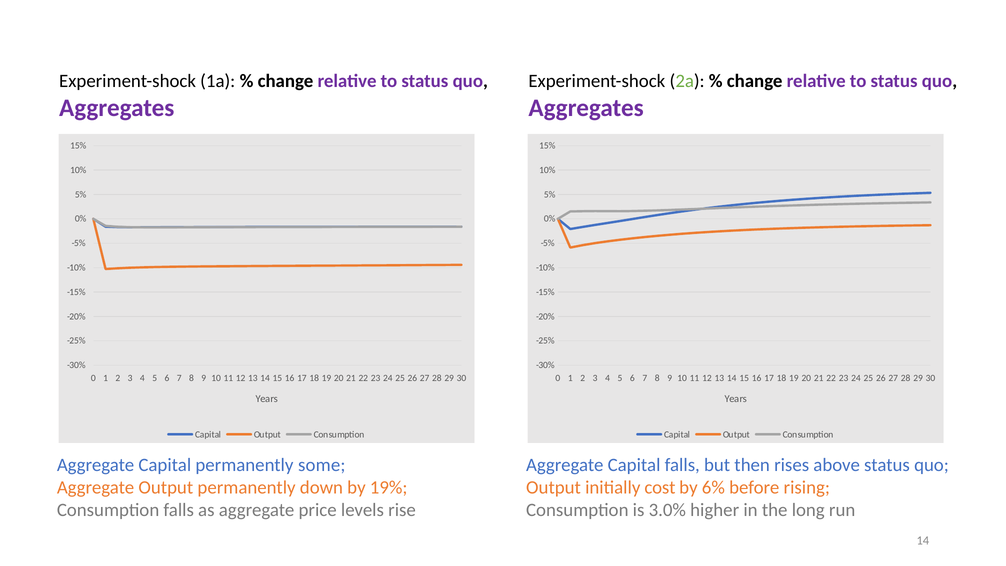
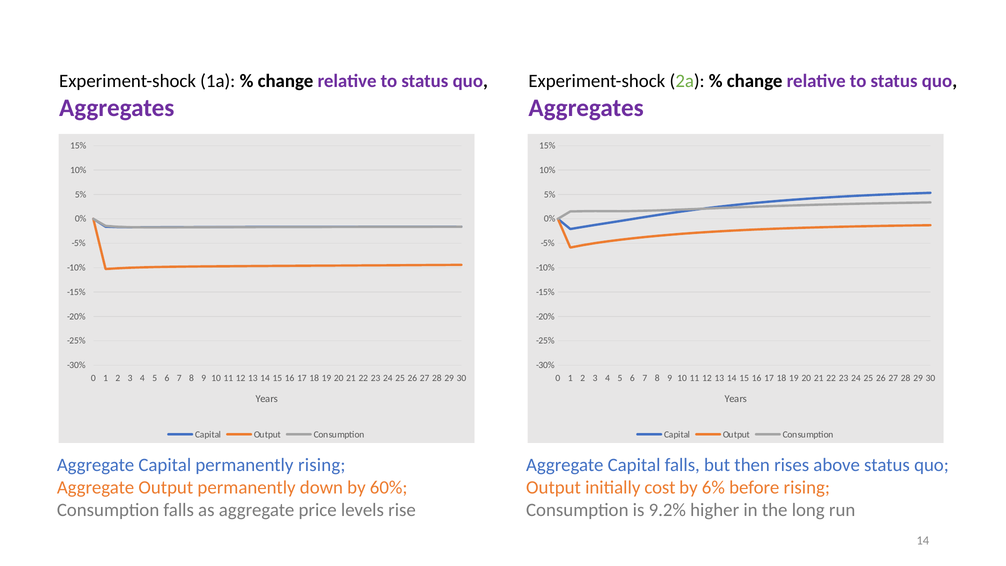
permanently some: some -> rising
19%: 19% -> 60%
3.0%: 3.0% -> 9.2%
